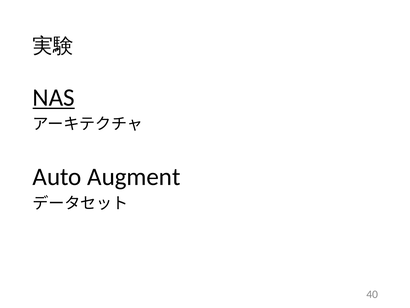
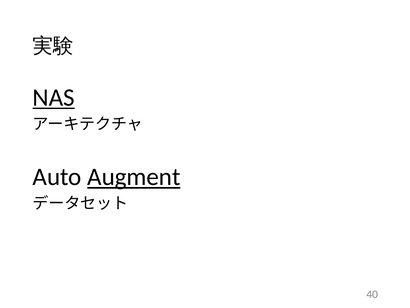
Augment underline: none -> present
